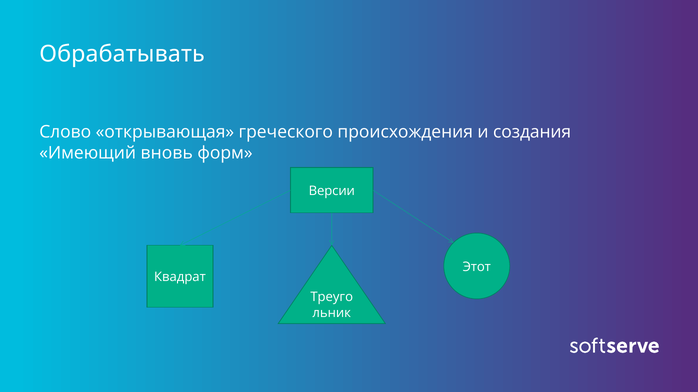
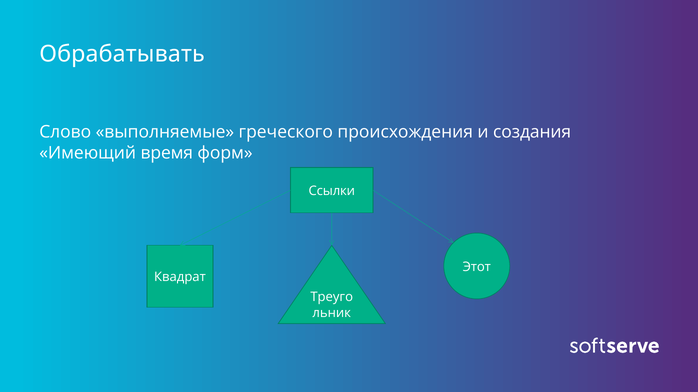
открывающая: открывающая -> выполняемые
вновь: вновь -> время
Версии: Версии -> Ссылки
